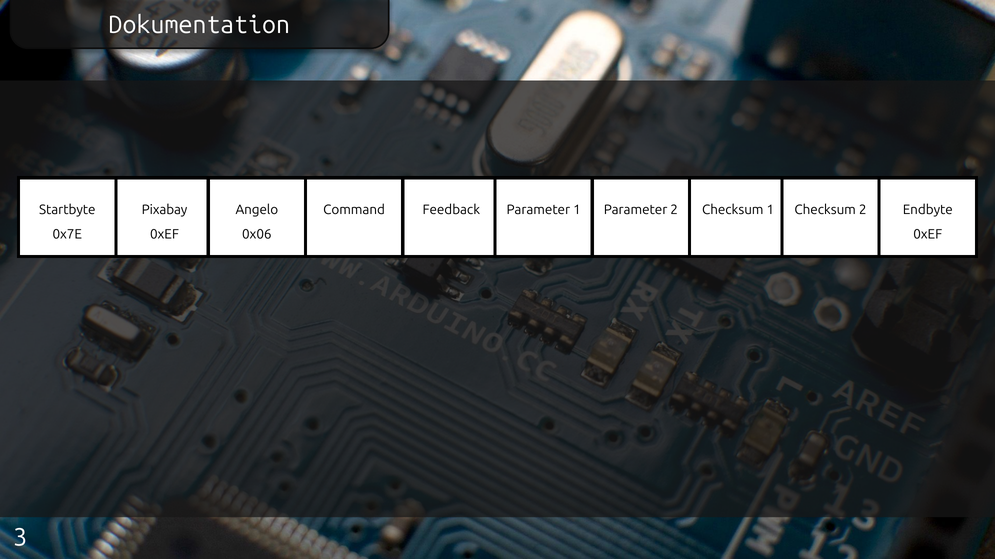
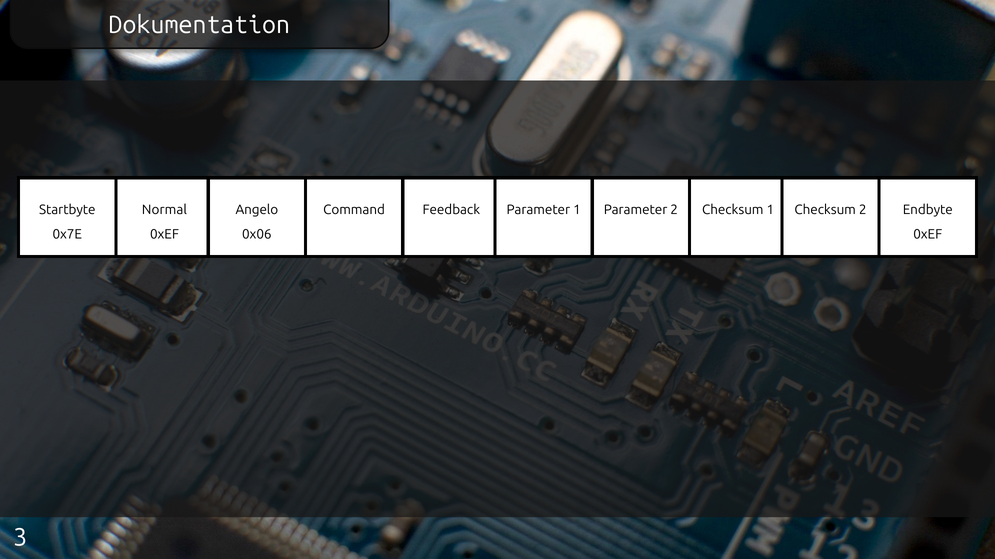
Pixabay: Pixabay -> Normal
